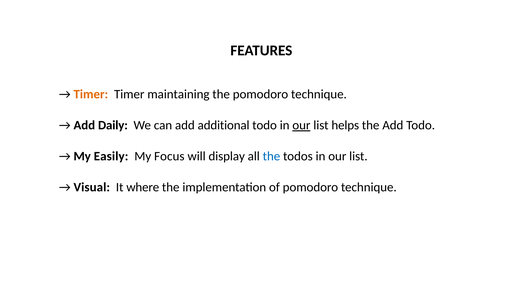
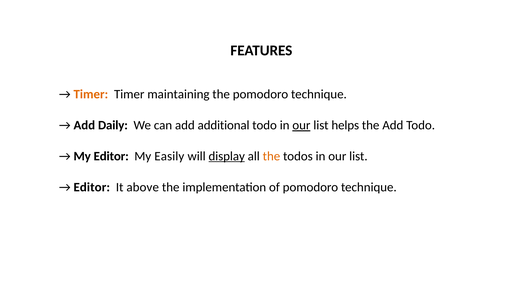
My Easily: Easily -> Editor
Focus: Focus -> Easily
display underline: none -> present
the at (271, 156) colour: blue -> orange
Visual at (92, 187): Visual -> Editor
where: where -> above
